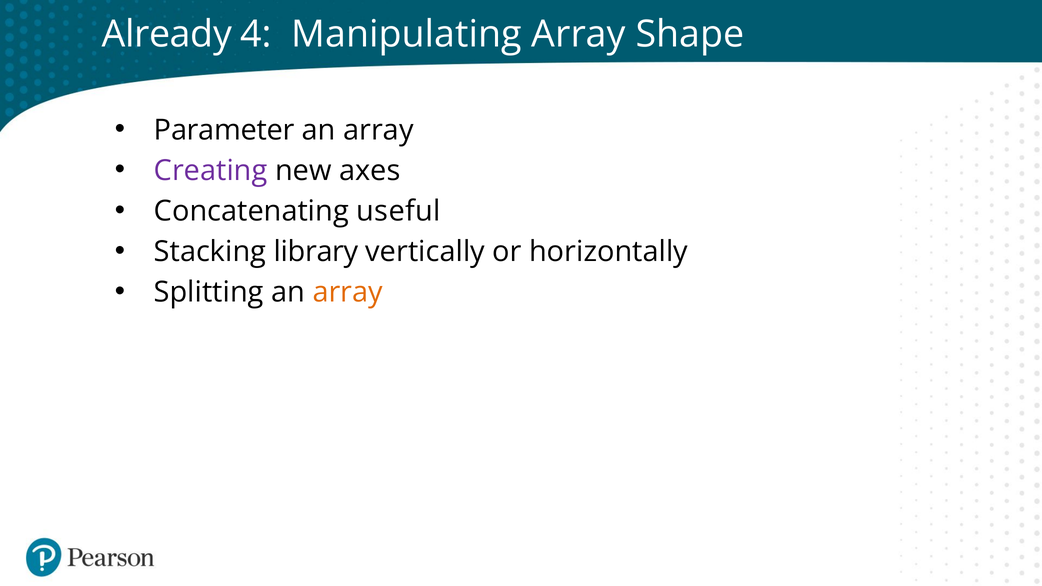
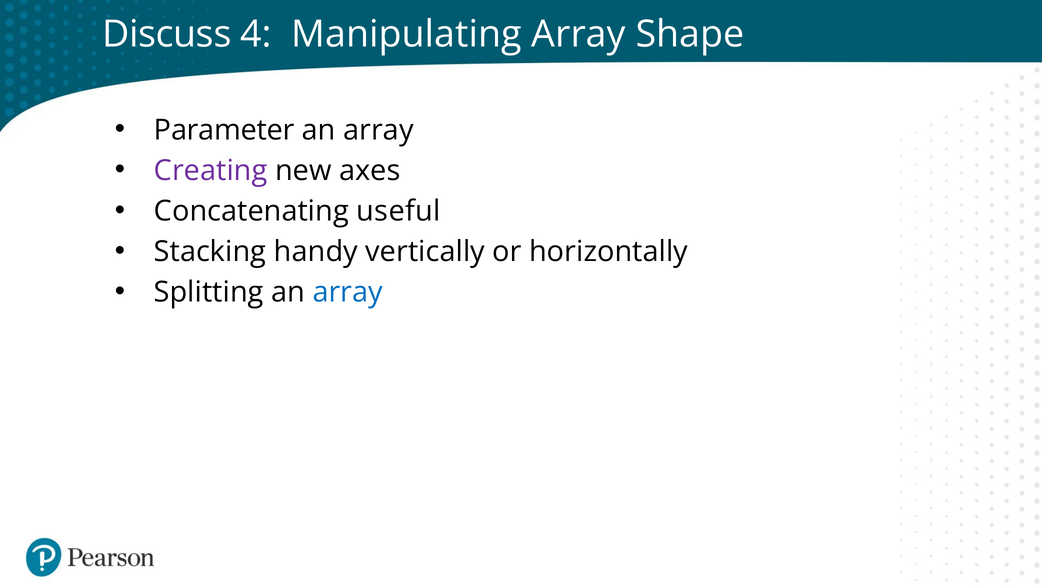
Already: Already -> Discuss
library: library -> handy
array at (348, 292) colour: orange -> blue
